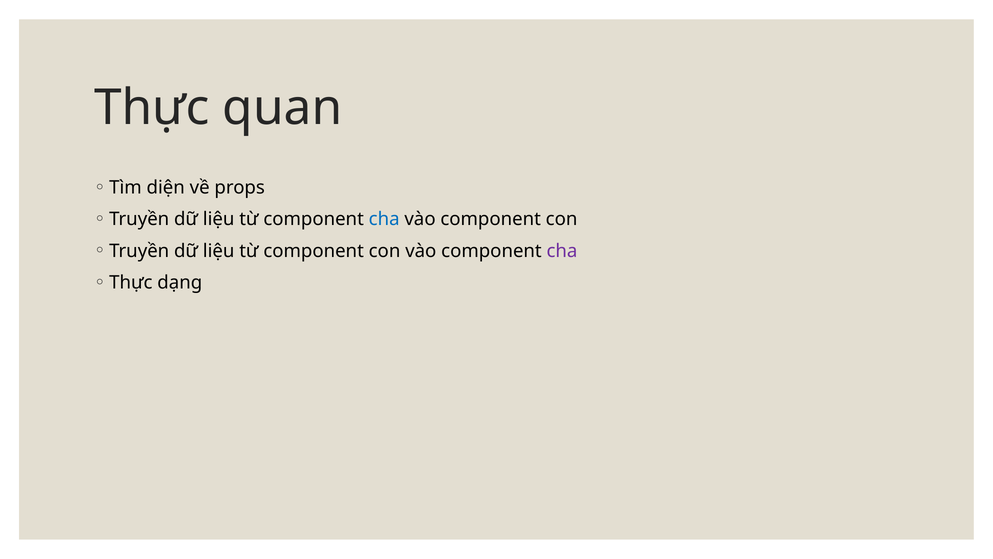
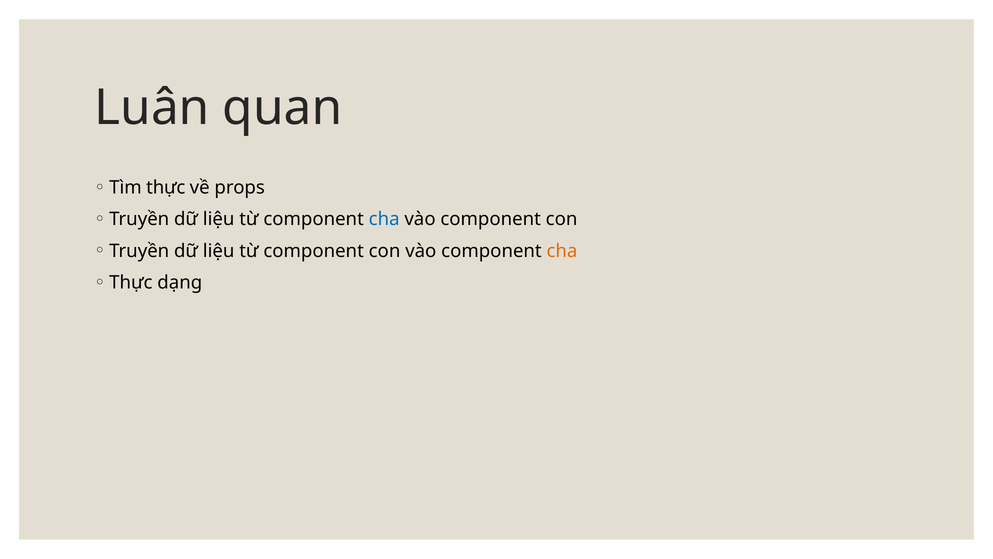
Thực at (152, 108): Thực -> Luân
Tìm diện: diện -> thực
cha at (562, 251) colour: purple -> orange
